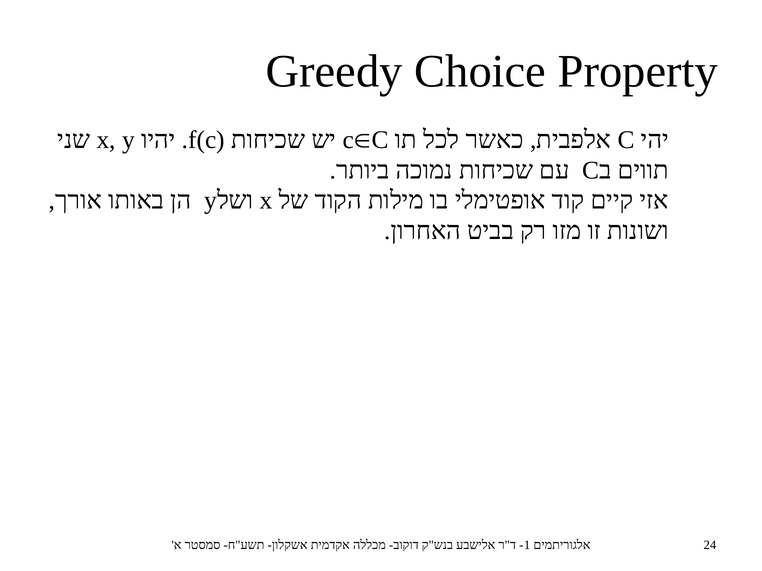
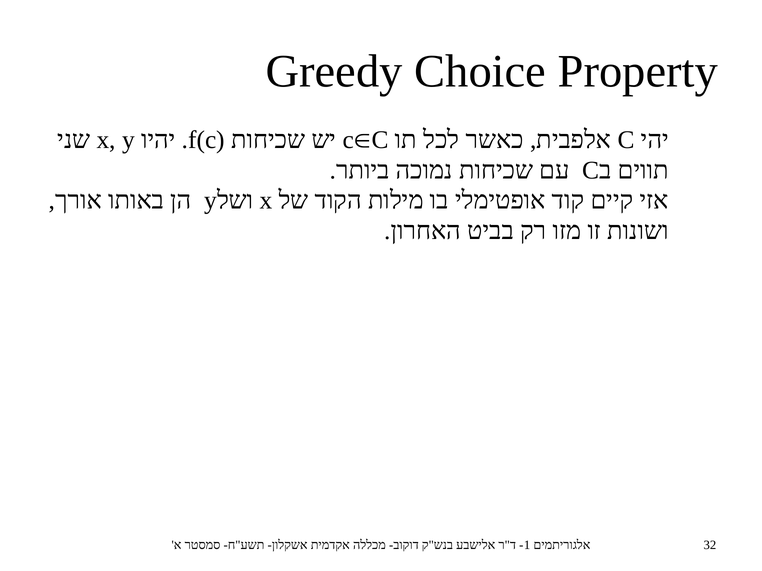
24: 24 -> 32
